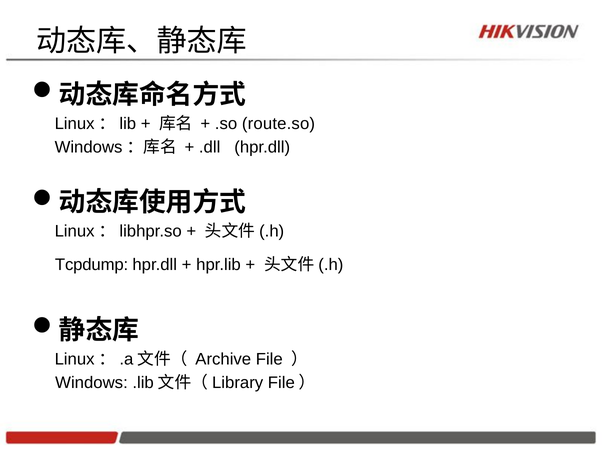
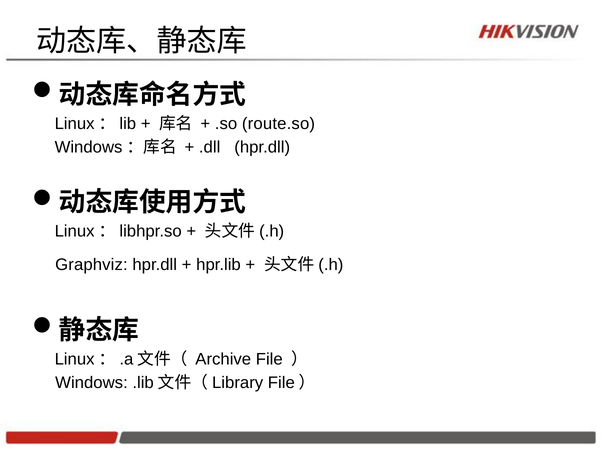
Tcpdump: Tcpdump -> Graphviz
